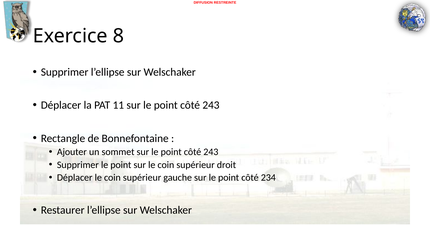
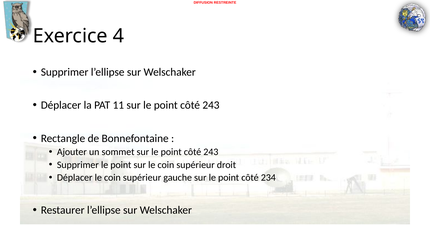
8: 8 -> 4
